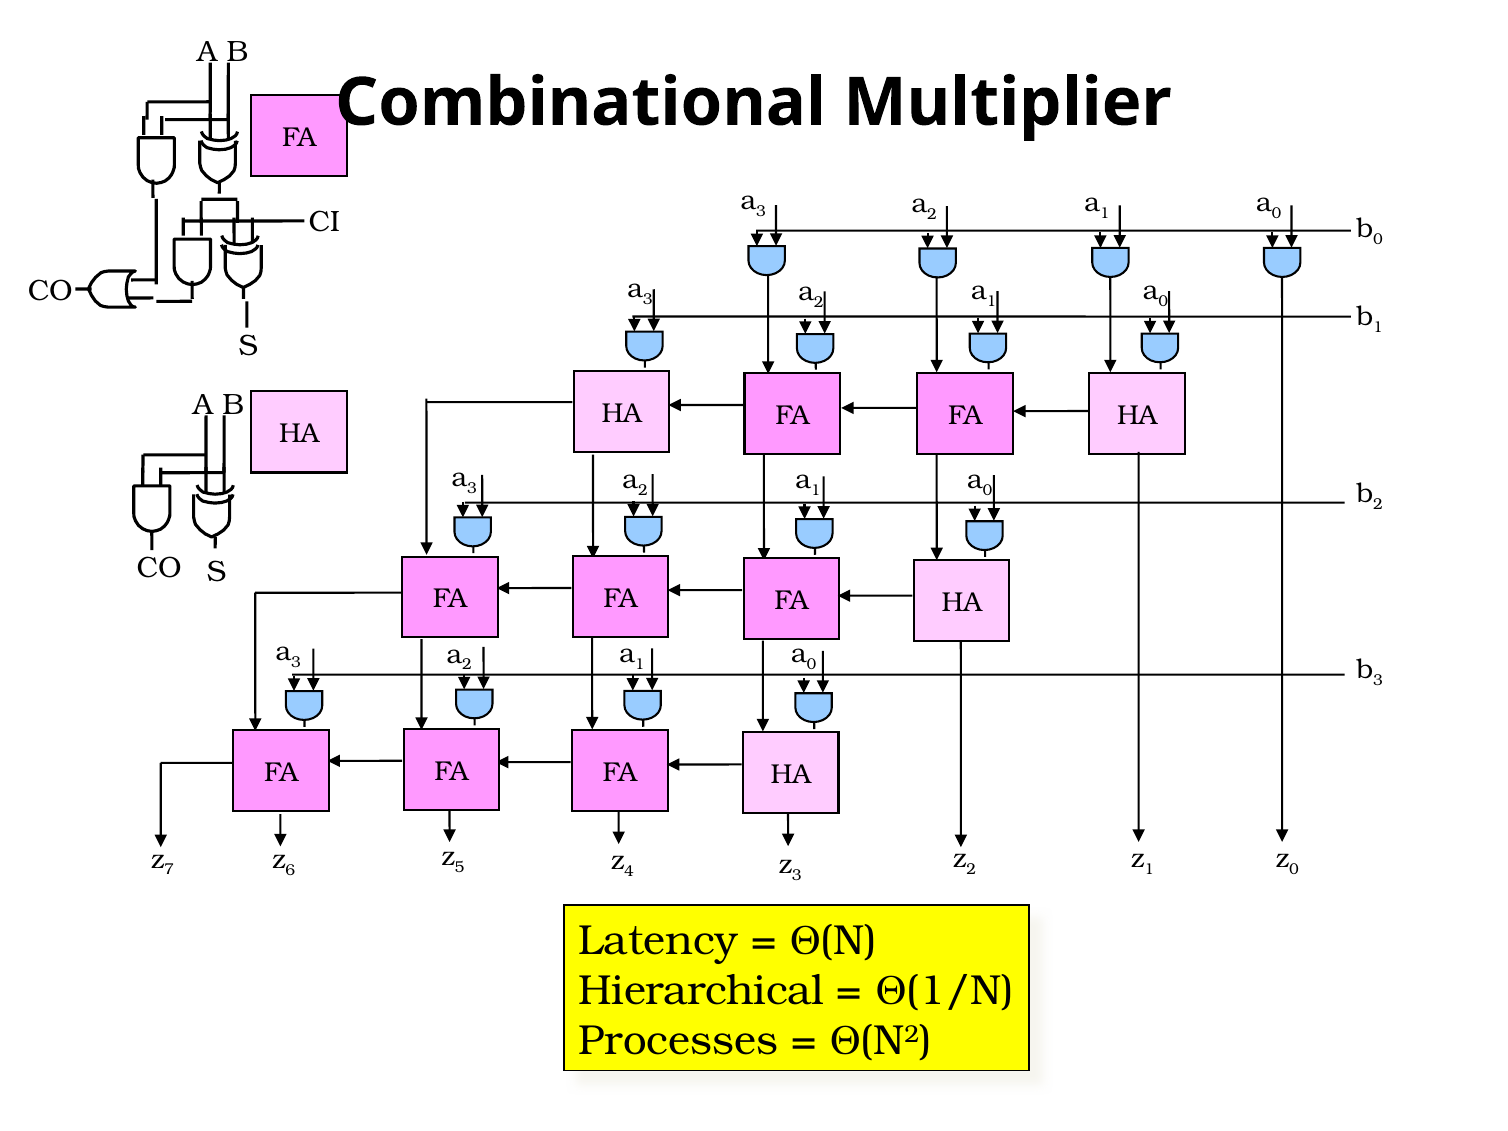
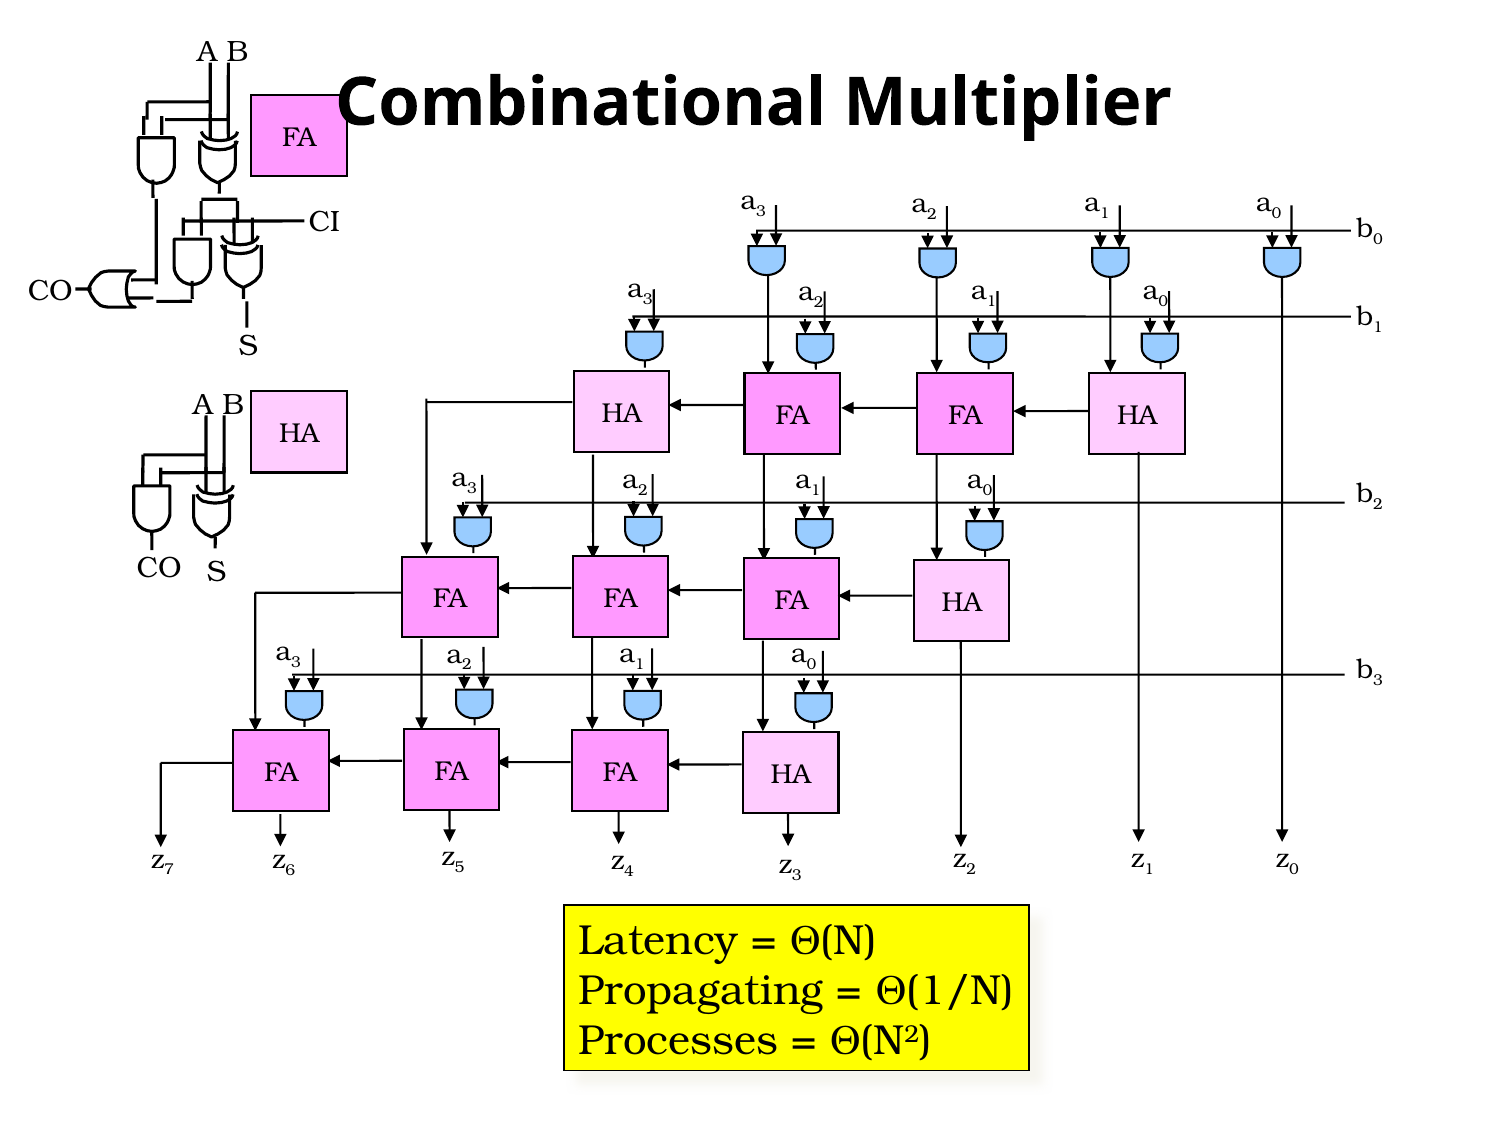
Hierarchical: Hierarchical -> Propagating
